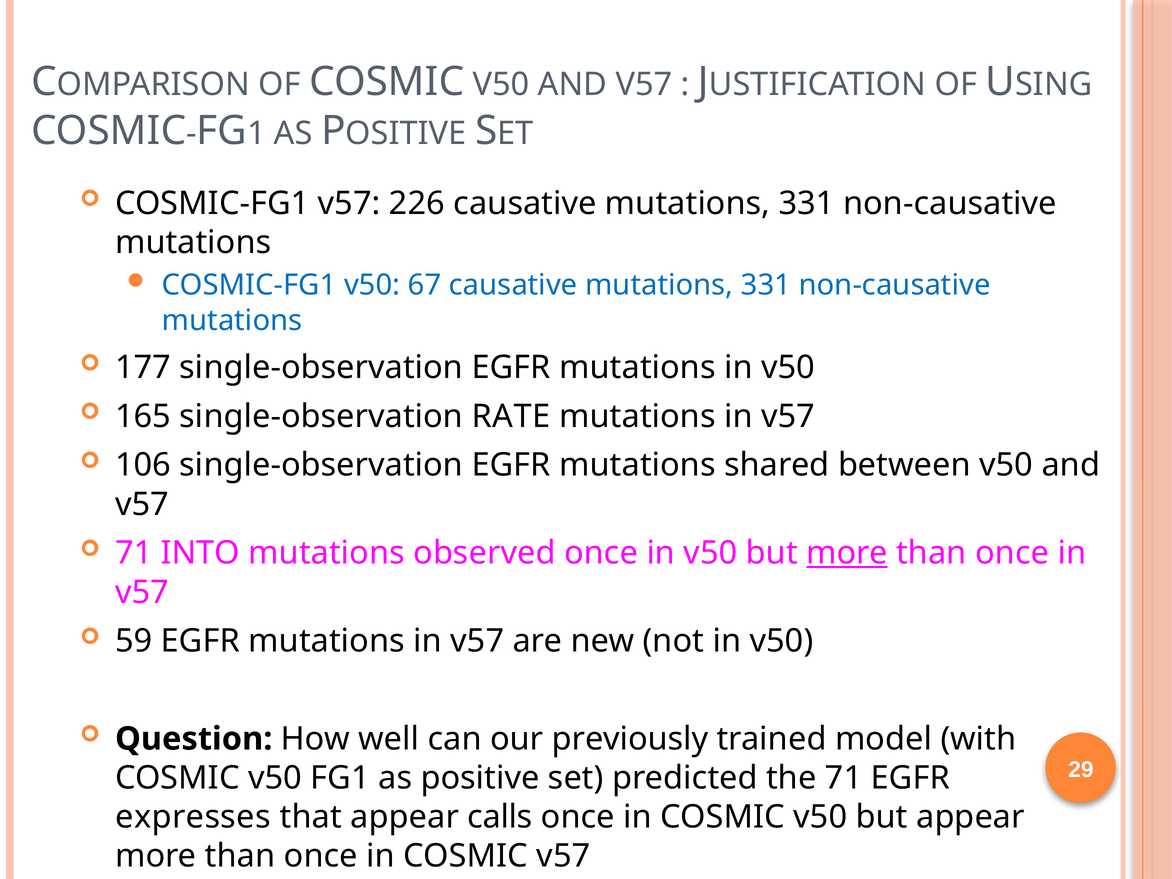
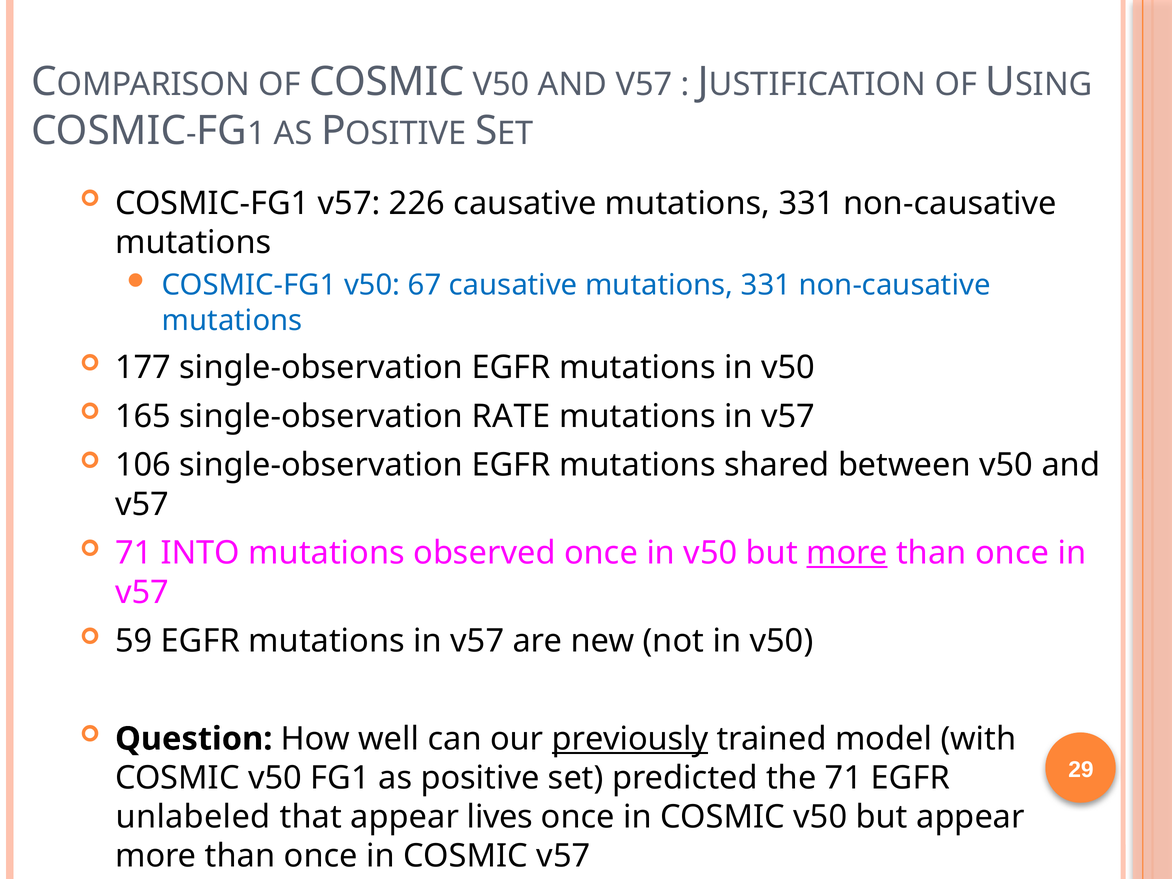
previously underline: none -> present
expresses: expresses -> unlabeled
calls: calls -> lives
